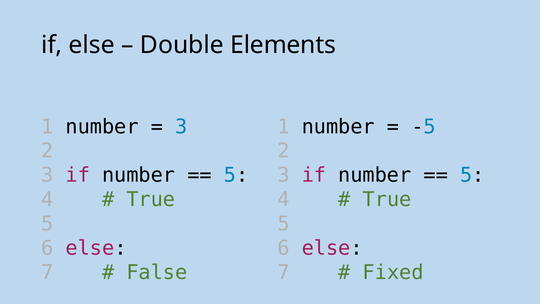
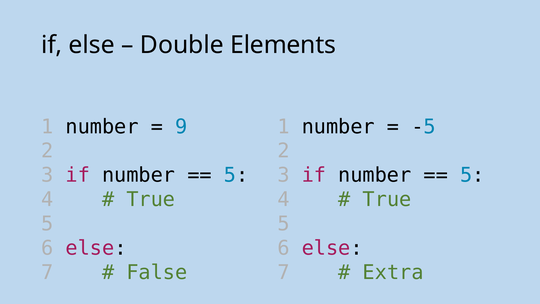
3 at (181, 127): 3 -> 9
Fixed: Fixed -> Extra
